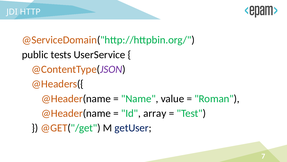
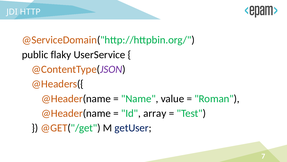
tests: tests -> flaky
